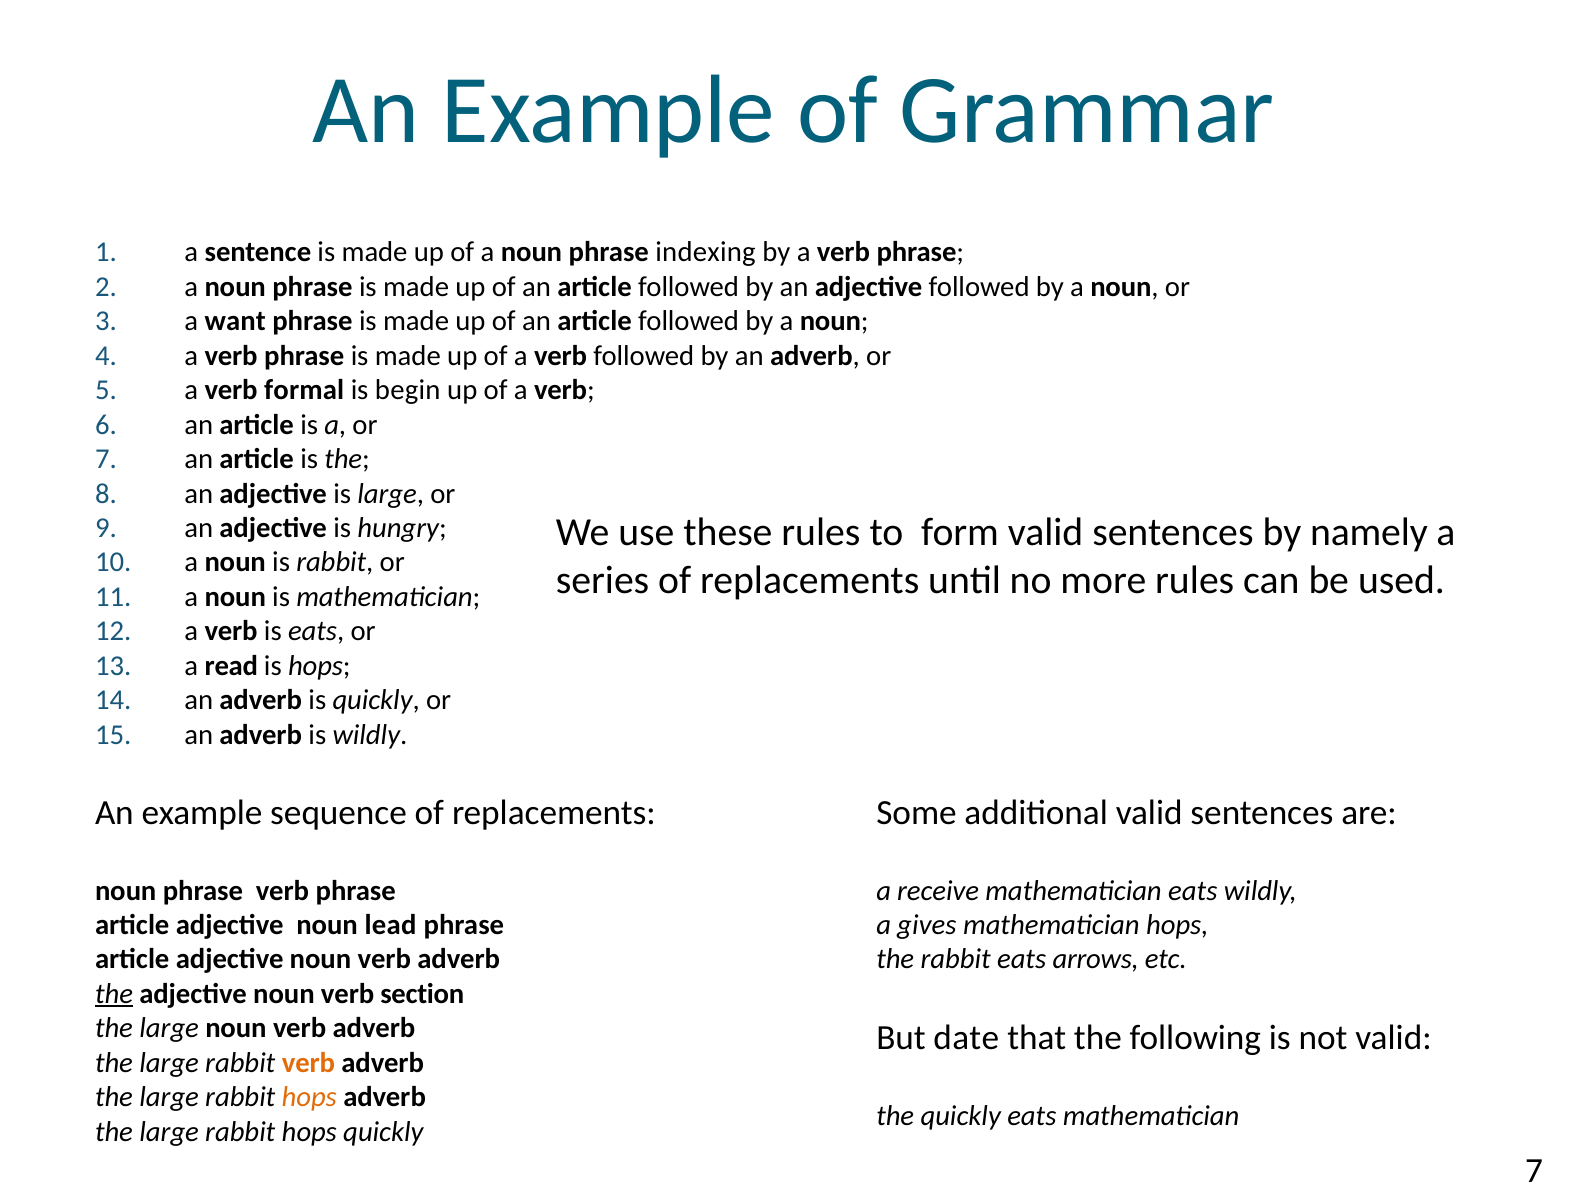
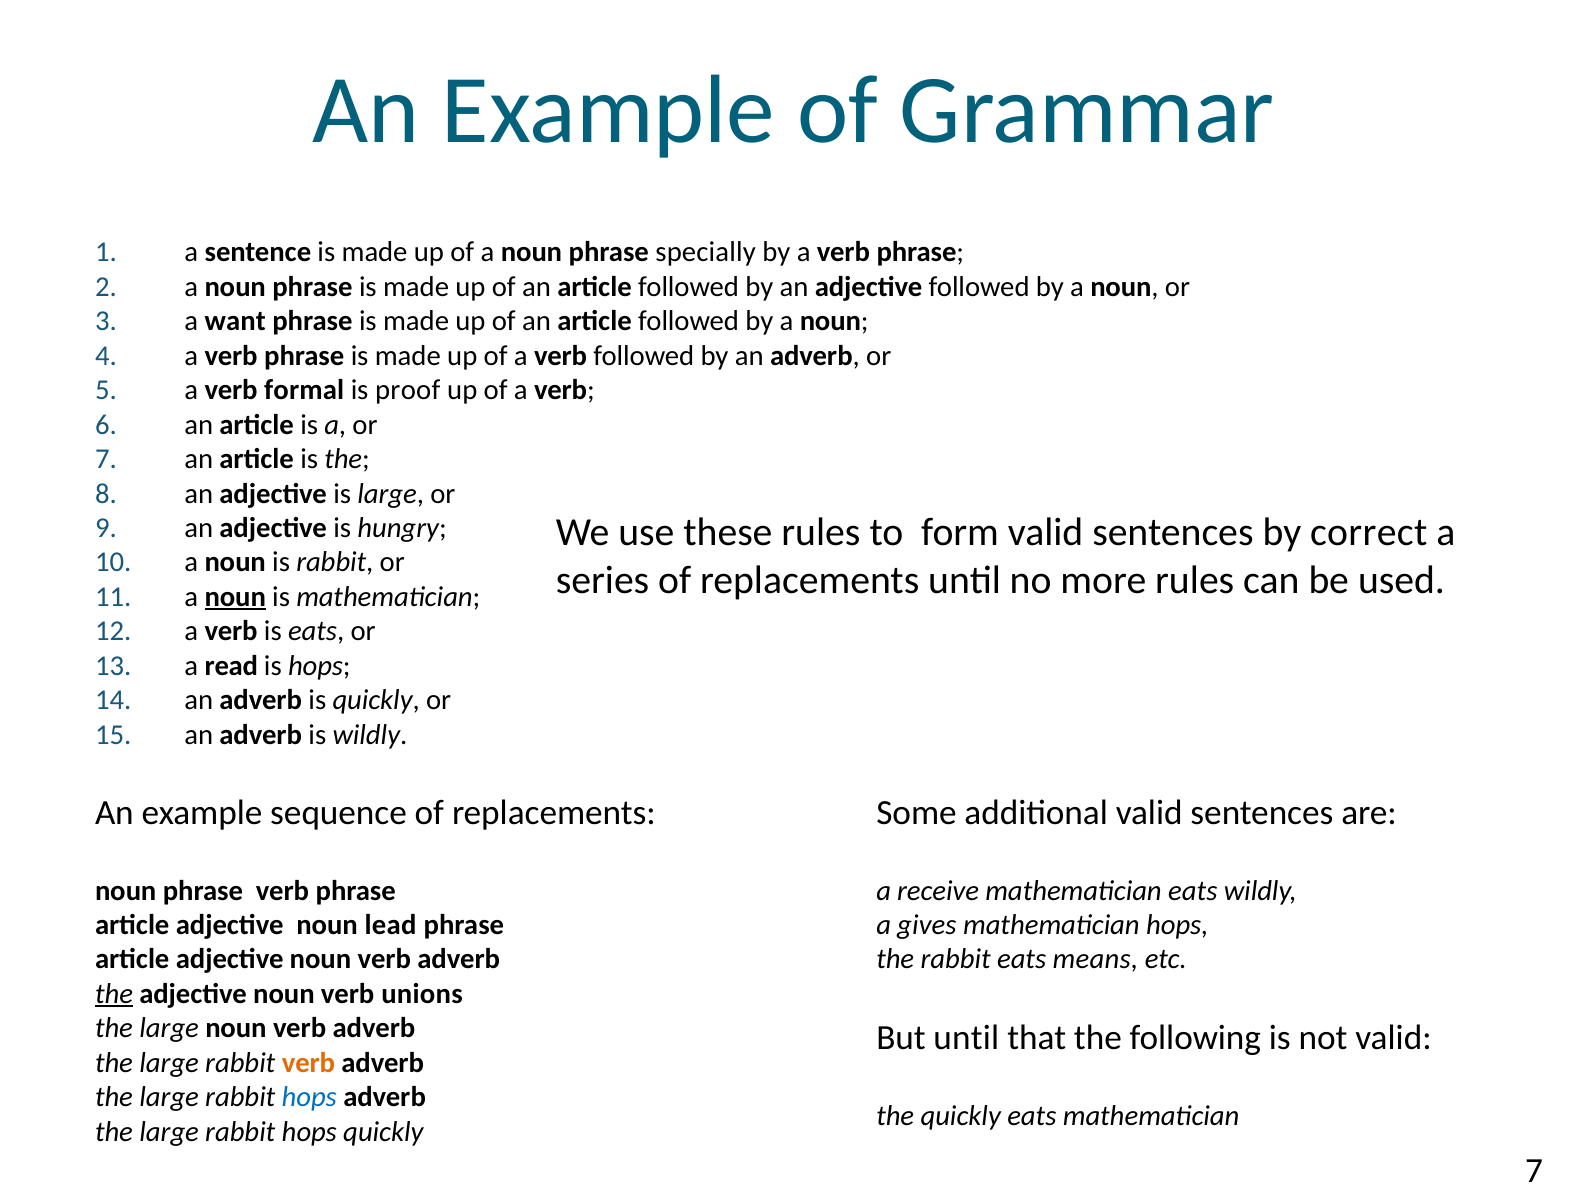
indexing: indexing -> specially
begin: begin -> proof
namely: namely -> correct
noun at (235, 597) underline: none -> present
arrows: arrows -> means
section: section -> unions
But date: date -> until
hops at (309, 1097) colour: orange -> blue
